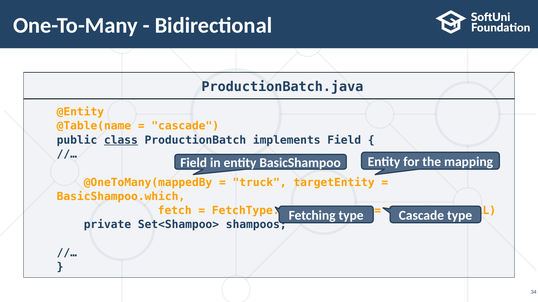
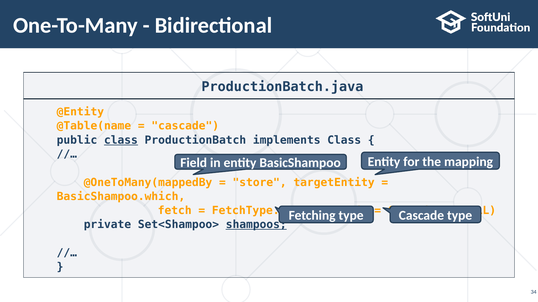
implements Field: Field -> Class
truck: truck -> store
shampoos underline: none -> present
